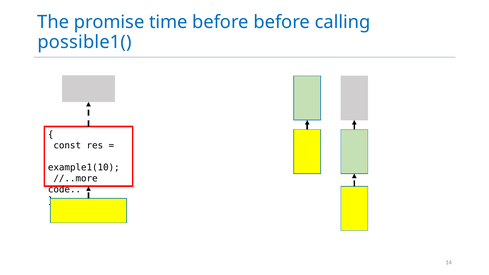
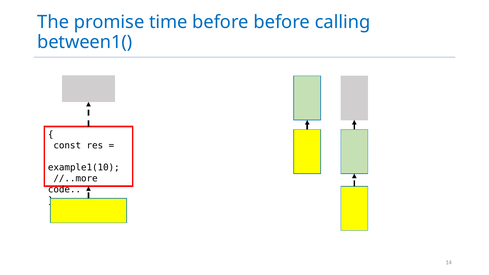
possible1(: possible1( -> between1(
